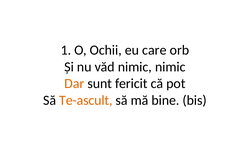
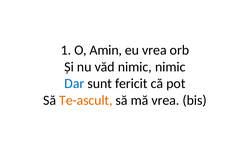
Ochii: Ochii -> Amin
eu care: care -> vrea
Dar colour: orange -> blue
mă bine: bine -> vrea
